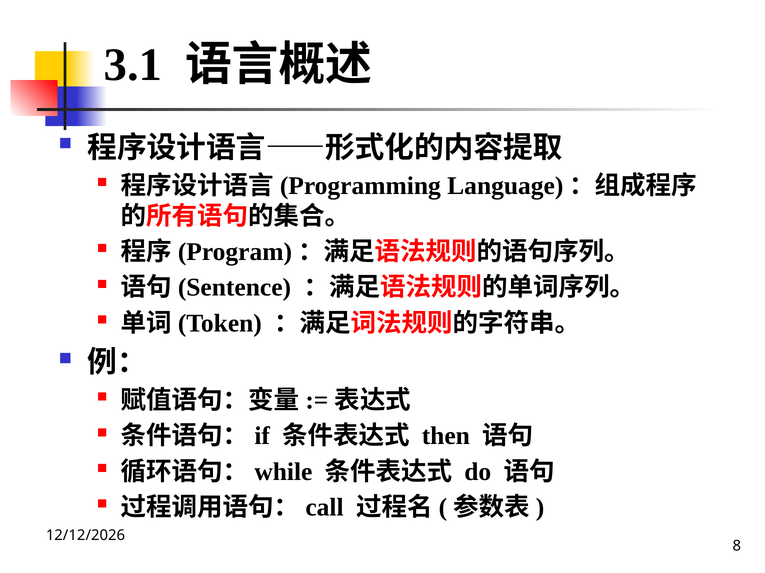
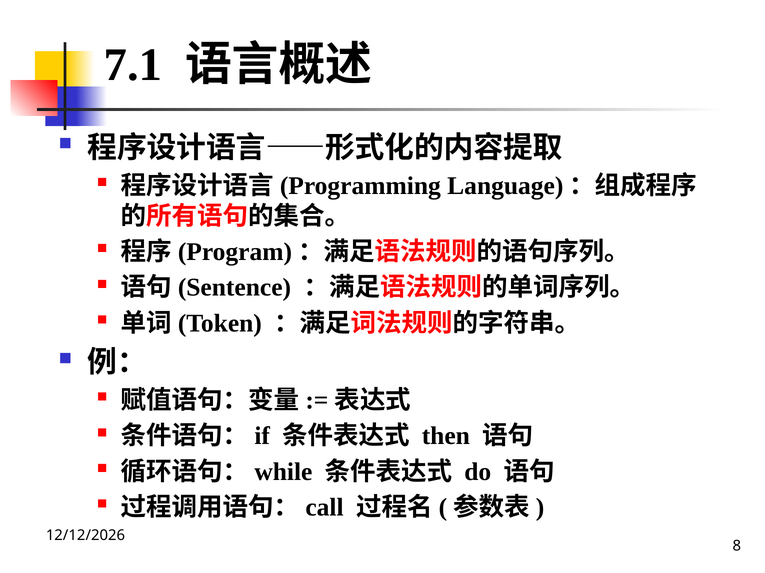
3.1: 3.1 -> 7.1
